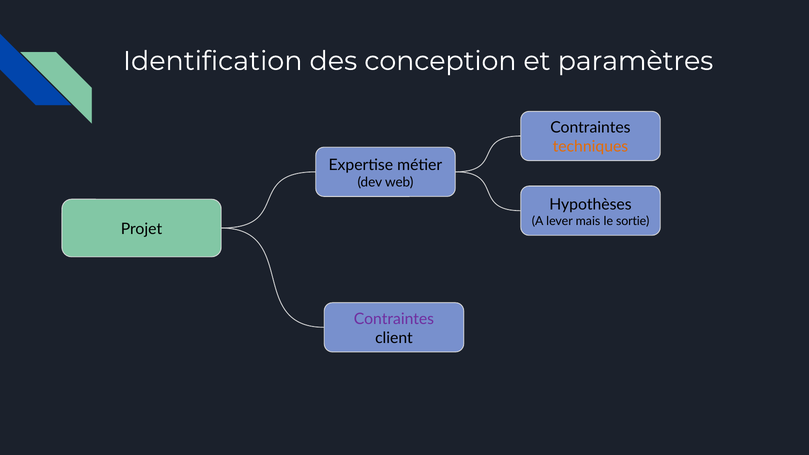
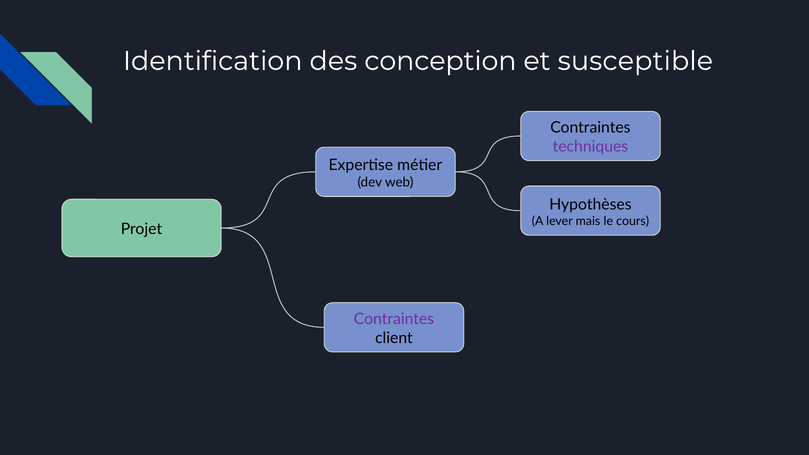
paramètres: paramètres -> susceptible
techniques colour: orange -> purple
sortie: sortie -> cours
